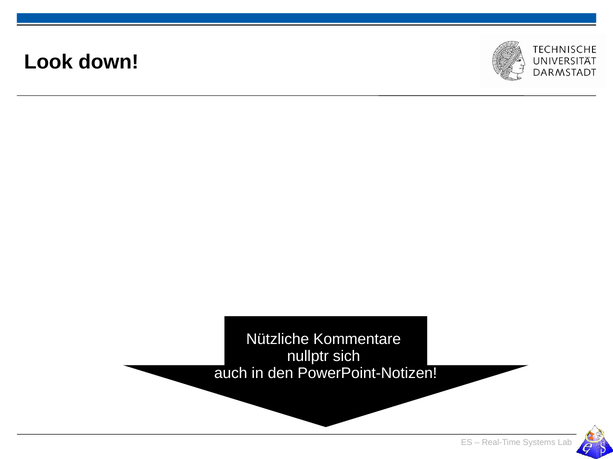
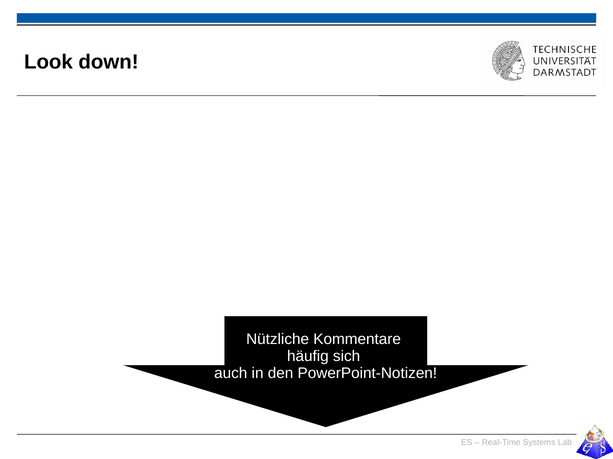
nullptr: nullptr -> häufig
